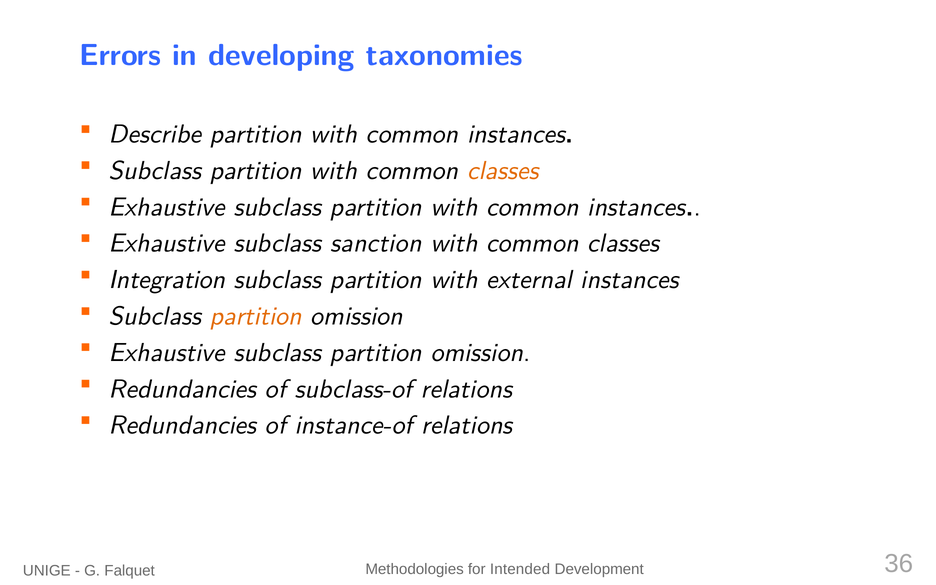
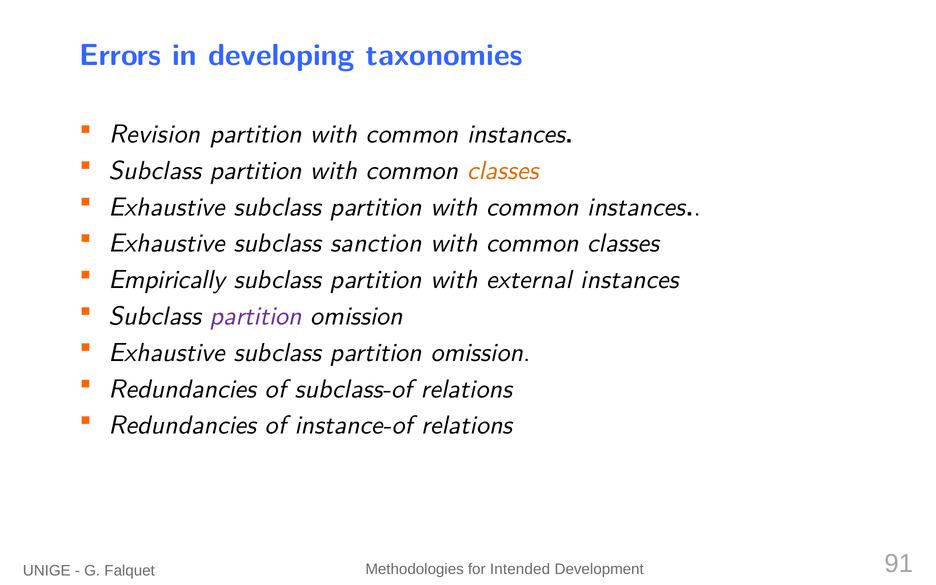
Describe: Describe -> Revision
Integration: Integration -> Empirically
partition at (256, 316) colour: orange -> purple
36: 36 -> 91
